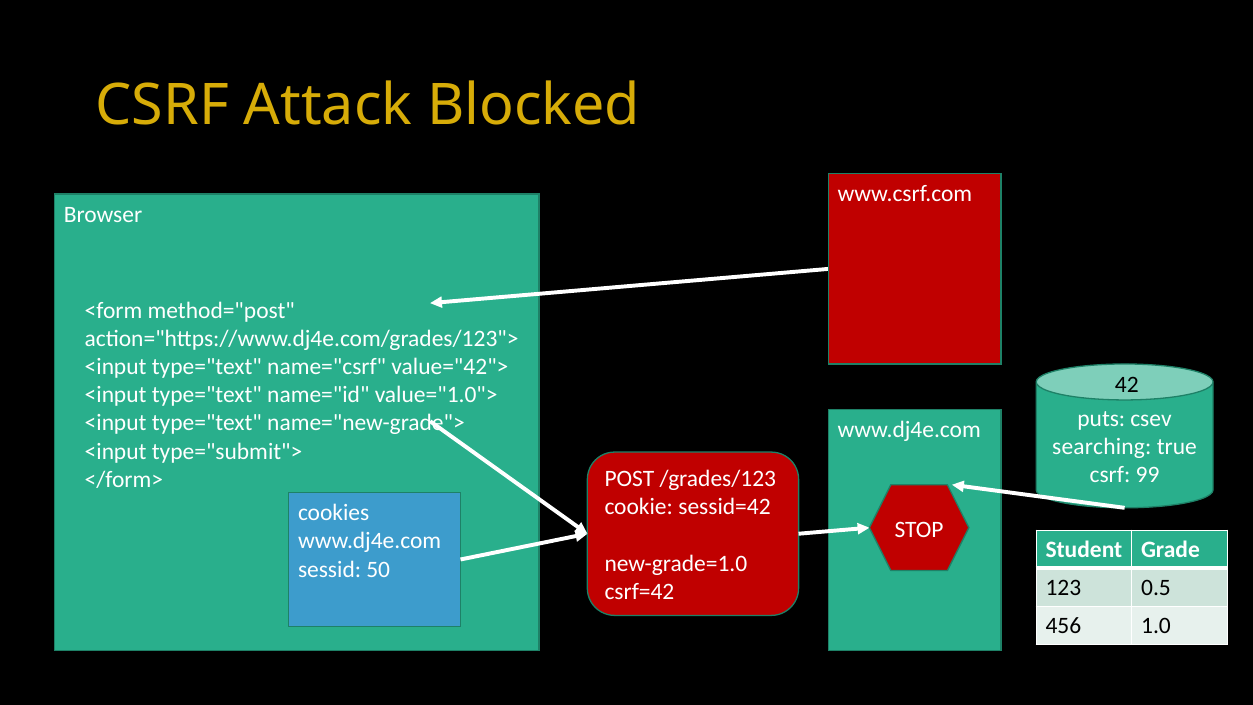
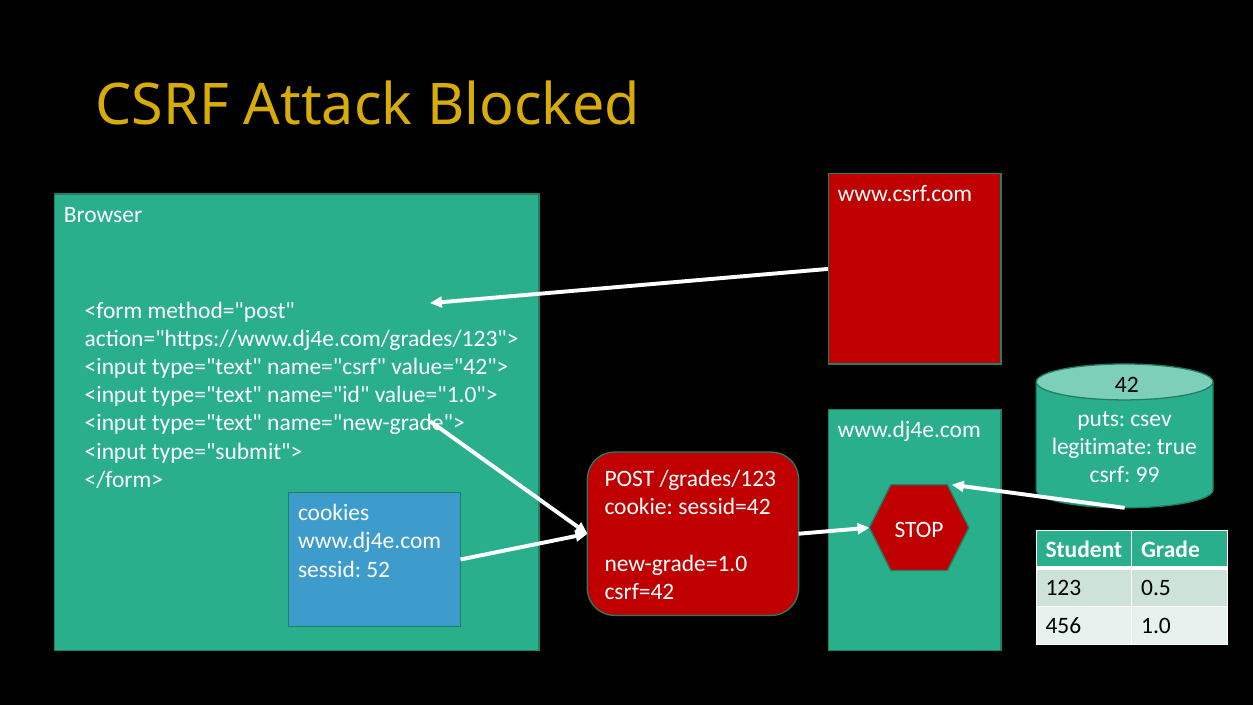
searching: searching -> legitimate
50: 50 -> 52
